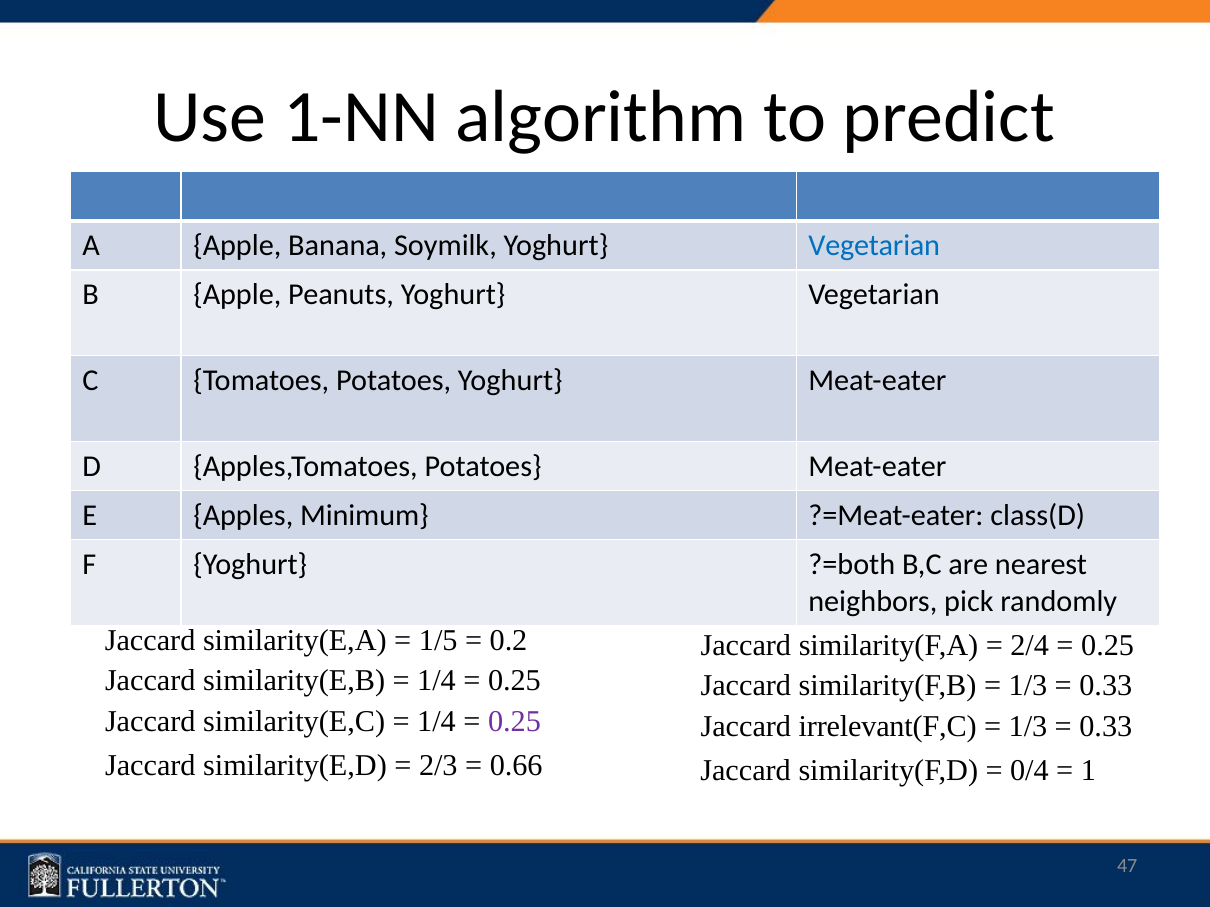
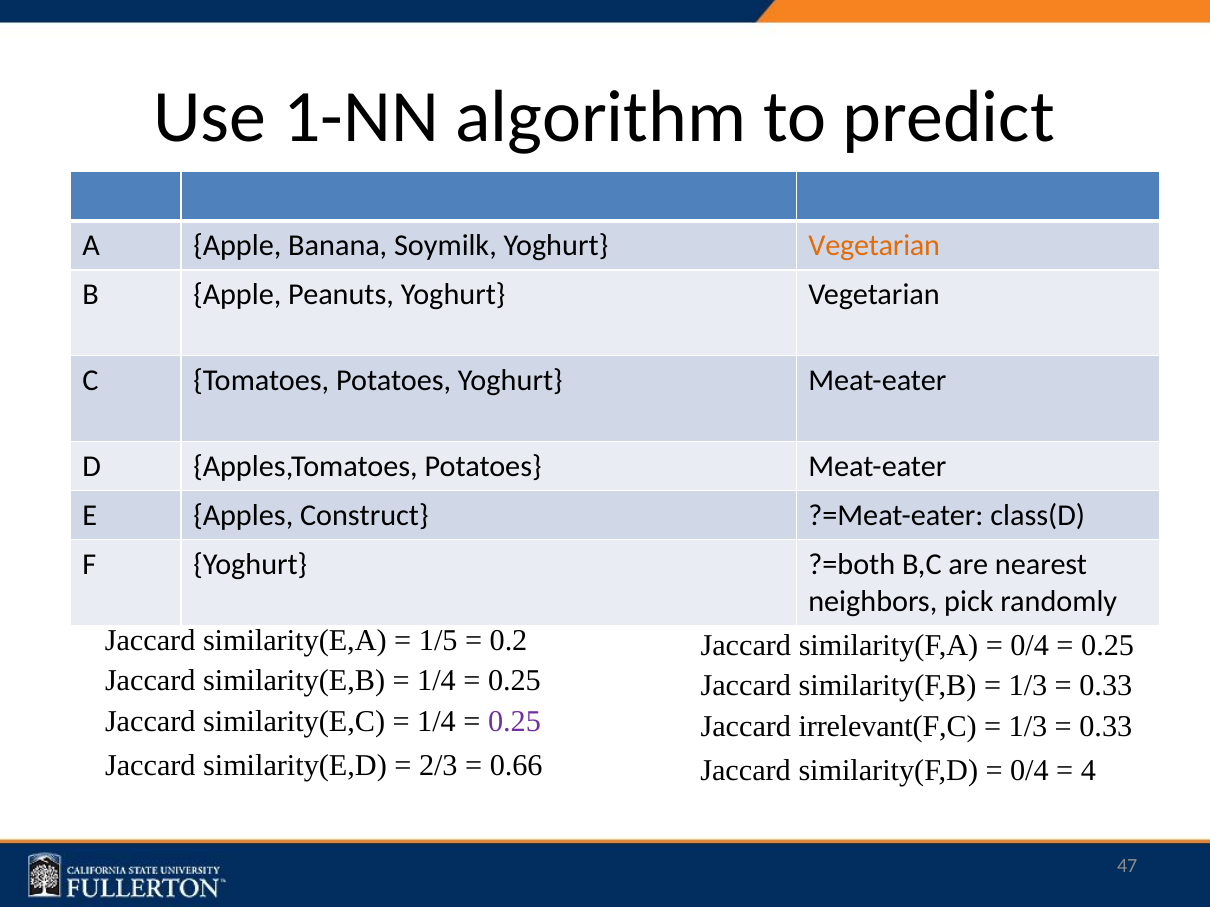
Vegetarian at (874, 246) colour: blue -> orange
Minimum: Minimum -> Construct
2/4 at (1030, 646): 2/4 -> 0/4
1: 1 -> 4
